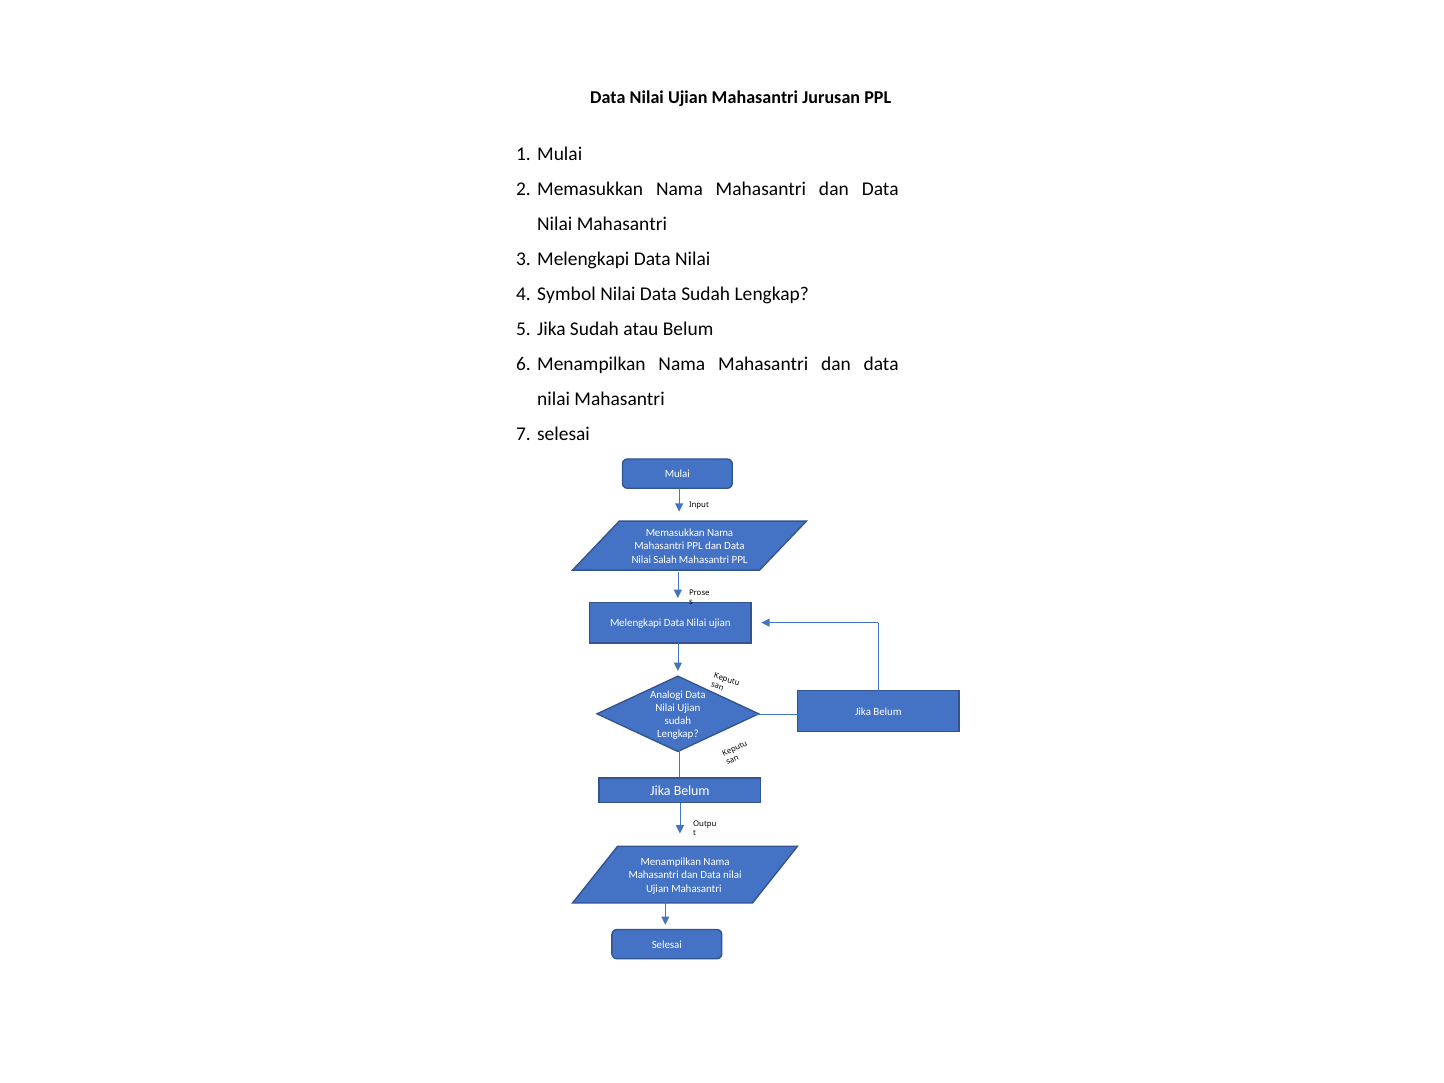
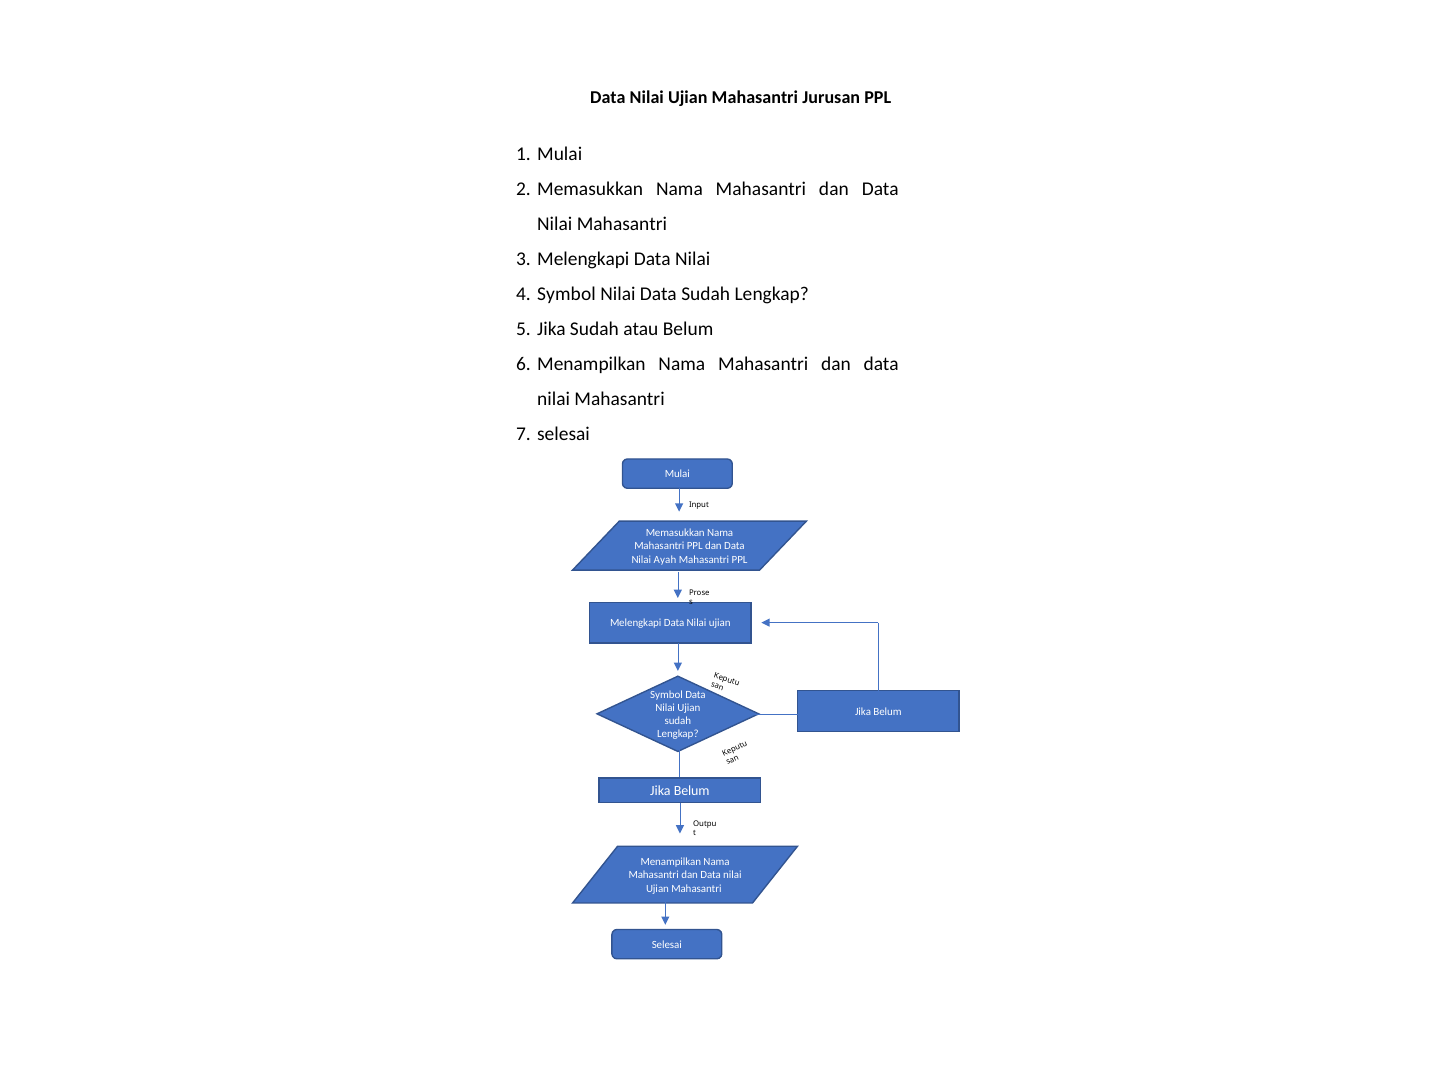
Salah: Salah -> Ayah
Analogi at (667, 695): Analogi -> Symbol
